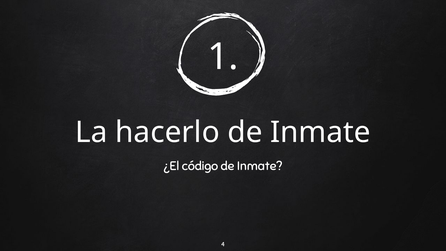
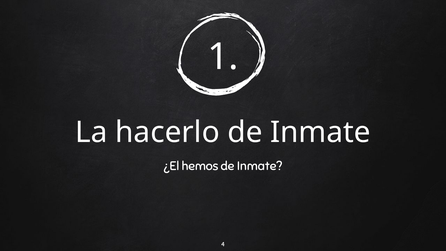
código: código -> hemos
